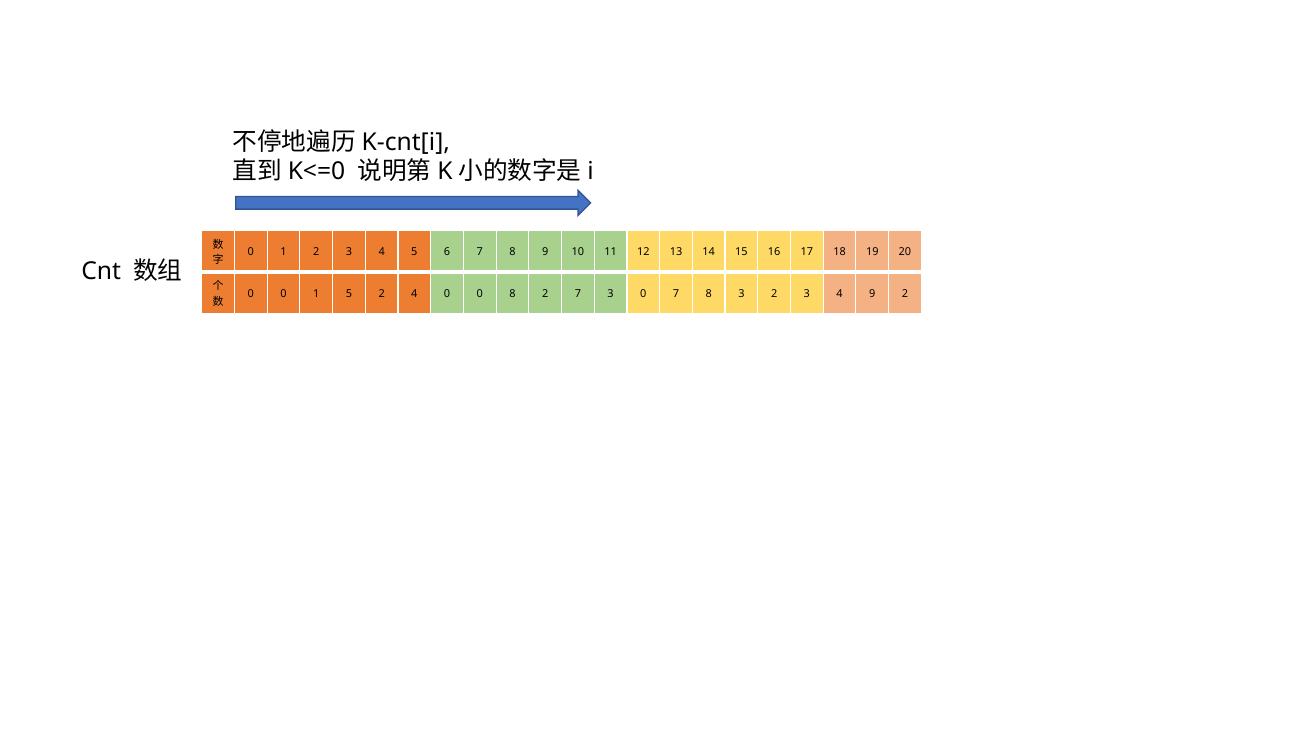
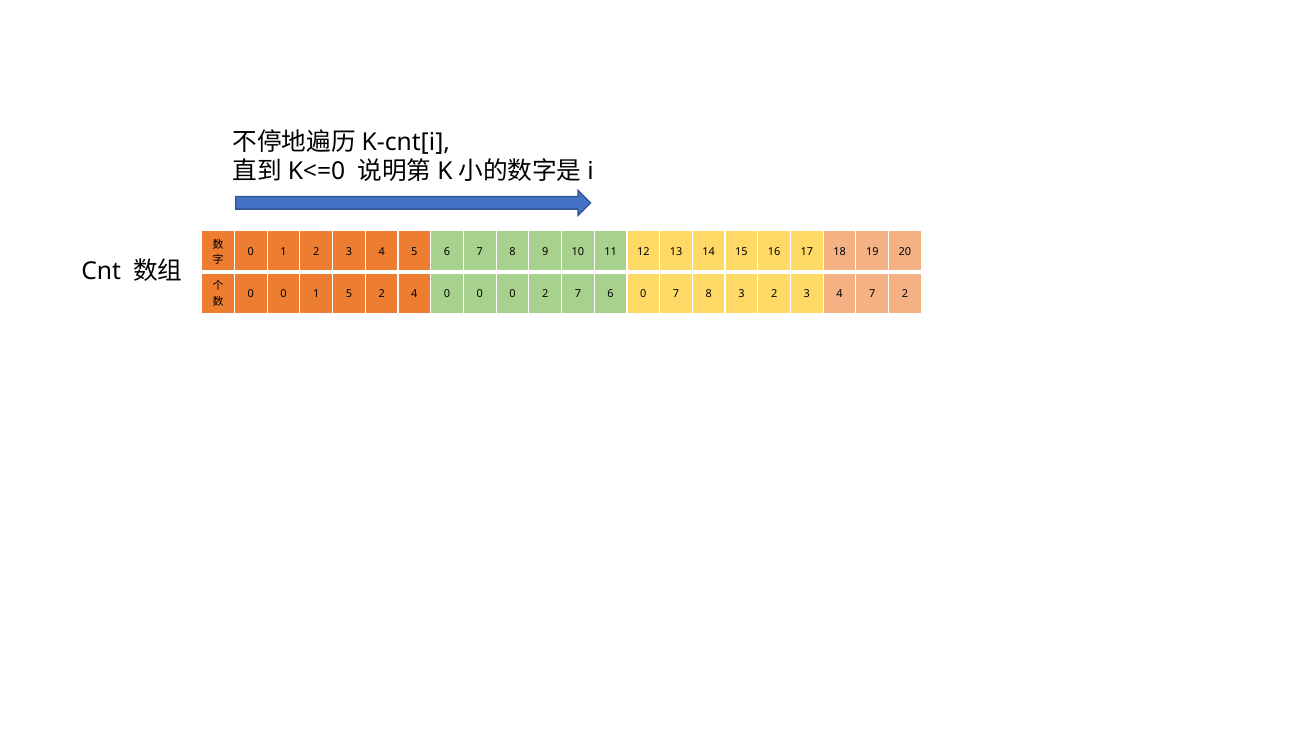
0 0 8: 8 -> 0
7 3: 3 -> 6
4 9: 9 -> 7
